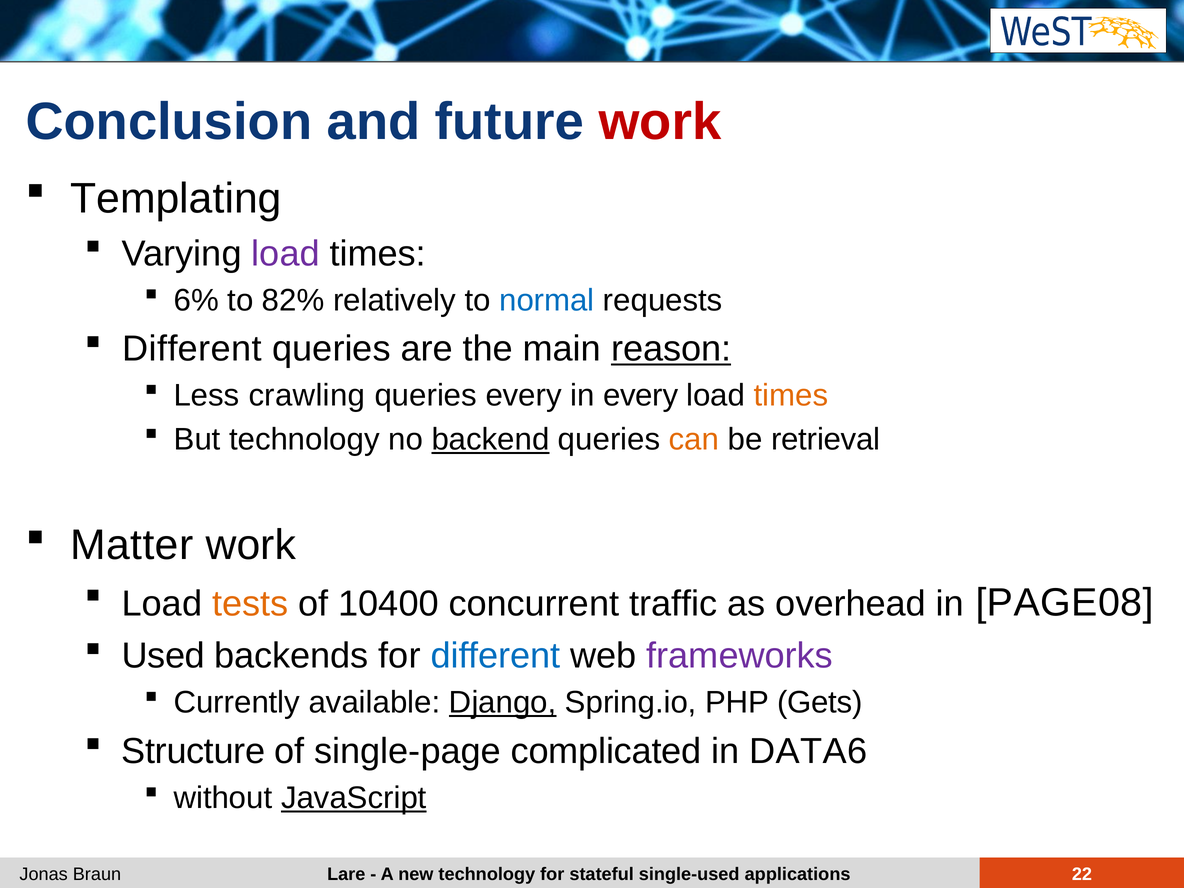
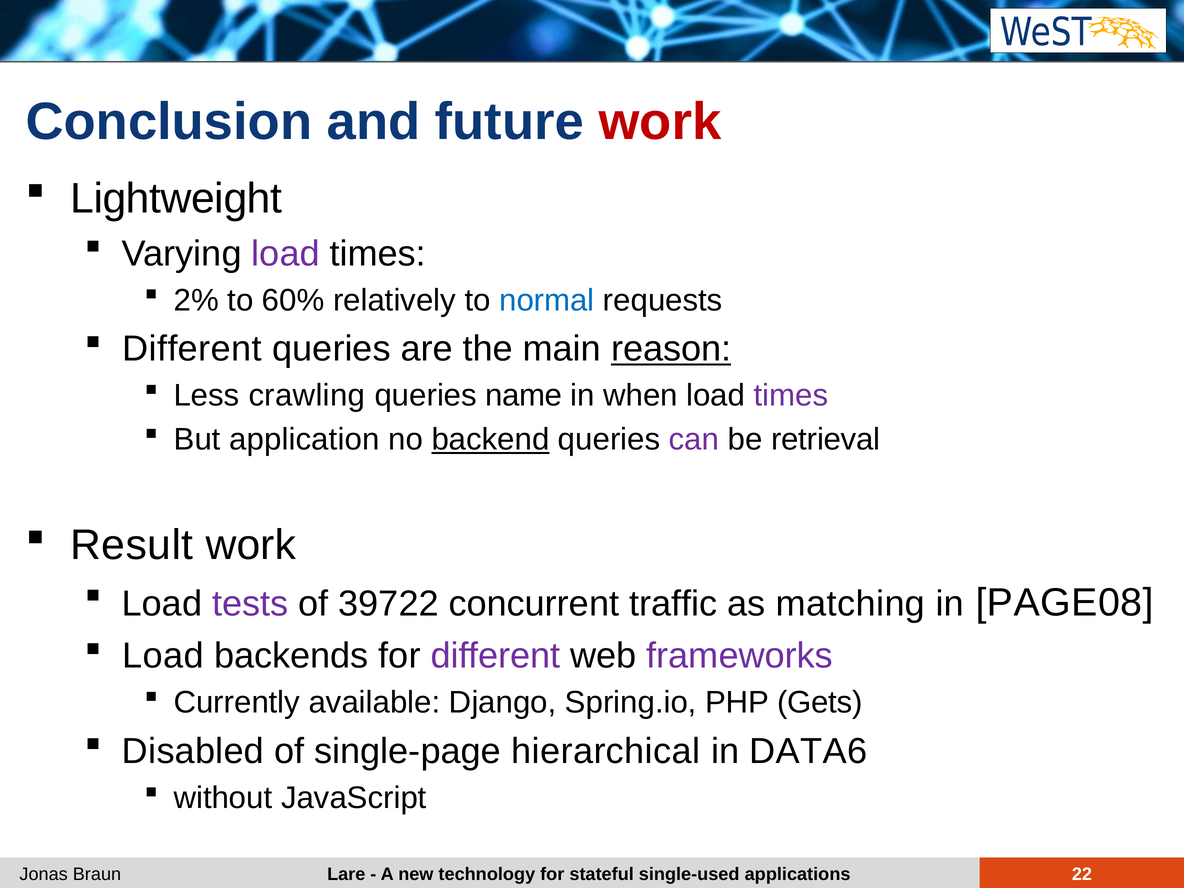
Templating: Templating -> Lightweight
6%: 6% -> 2%
82%: 82% -> 60%
queries every: every -> name
in every: every -> when
times at (791, 396) colour: orange -> purple
But technology: technology -> application
can colour: orange -> purple
Matter: Matter -> Result
tests colour: orange -> purple
10400: 10400 -> 39722
overhead: overhead -> matching
Used at (163, 656): Used -> Load
different at (496, 656) colour: blue -> purple
Django underline: present -> none
Structure: Structure -> Disabled
complicated: complicated -> hierarchical
JavaScript underline: present -> none
